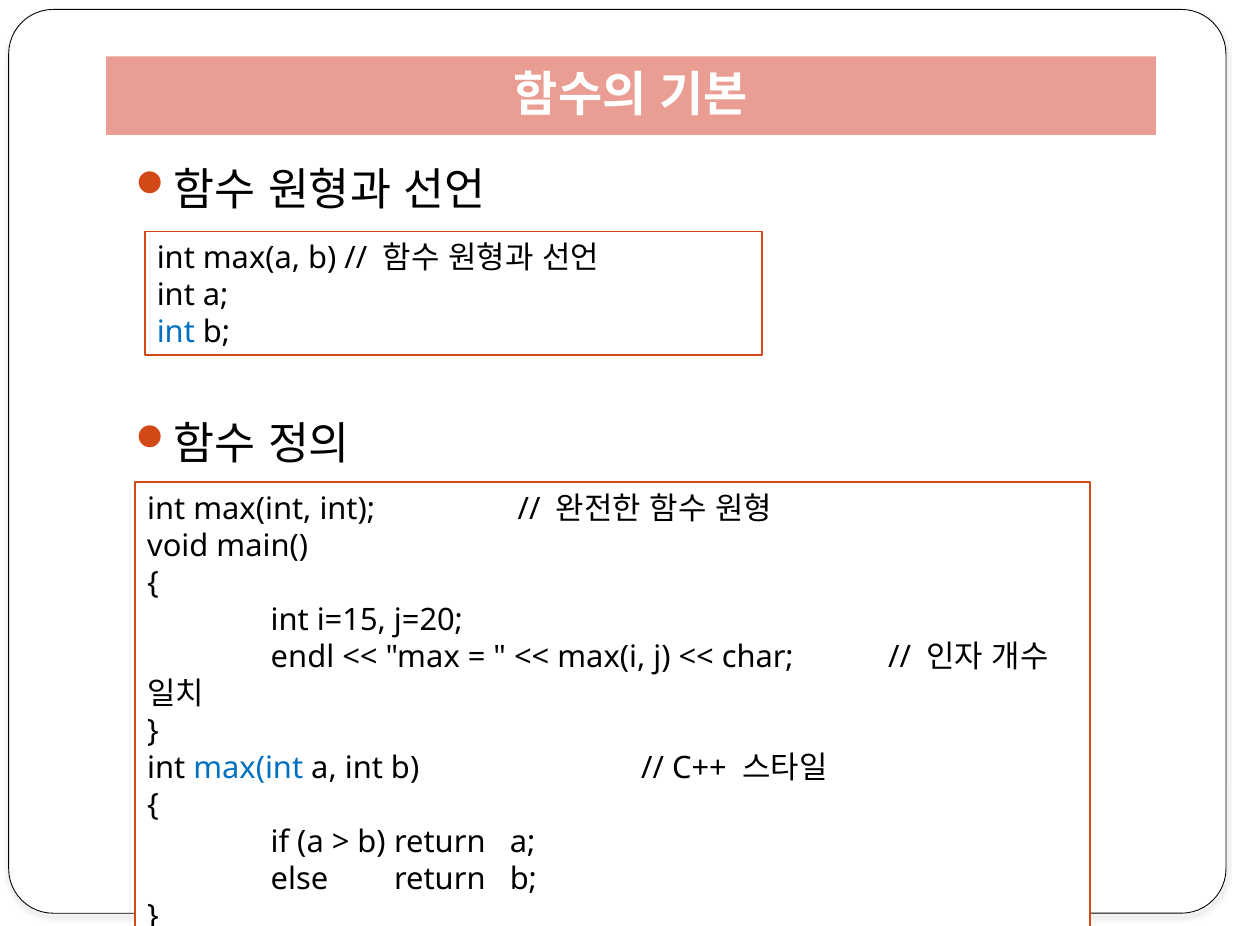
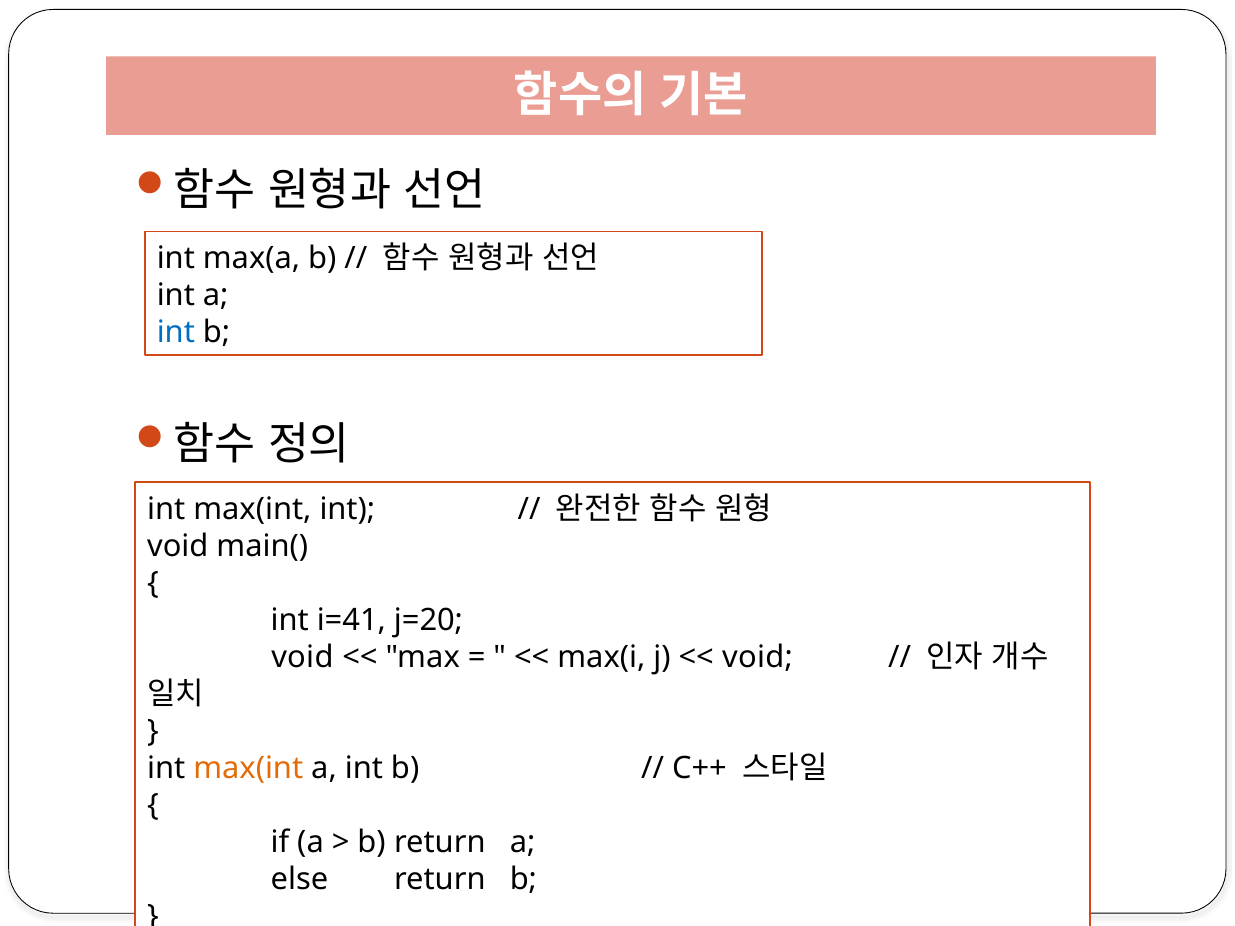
i=15: i=15 -> i=41
endl at (303, 657): endl -> void
char at (758, 657): char -> void
max(int at (248, 768) colour: blue -> orange
